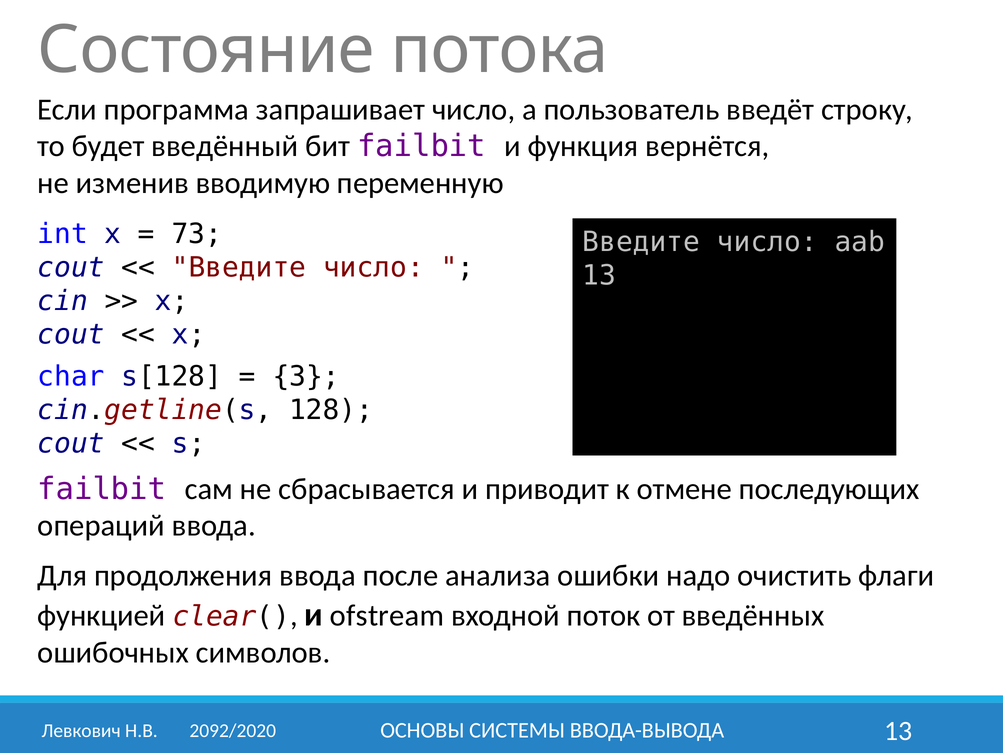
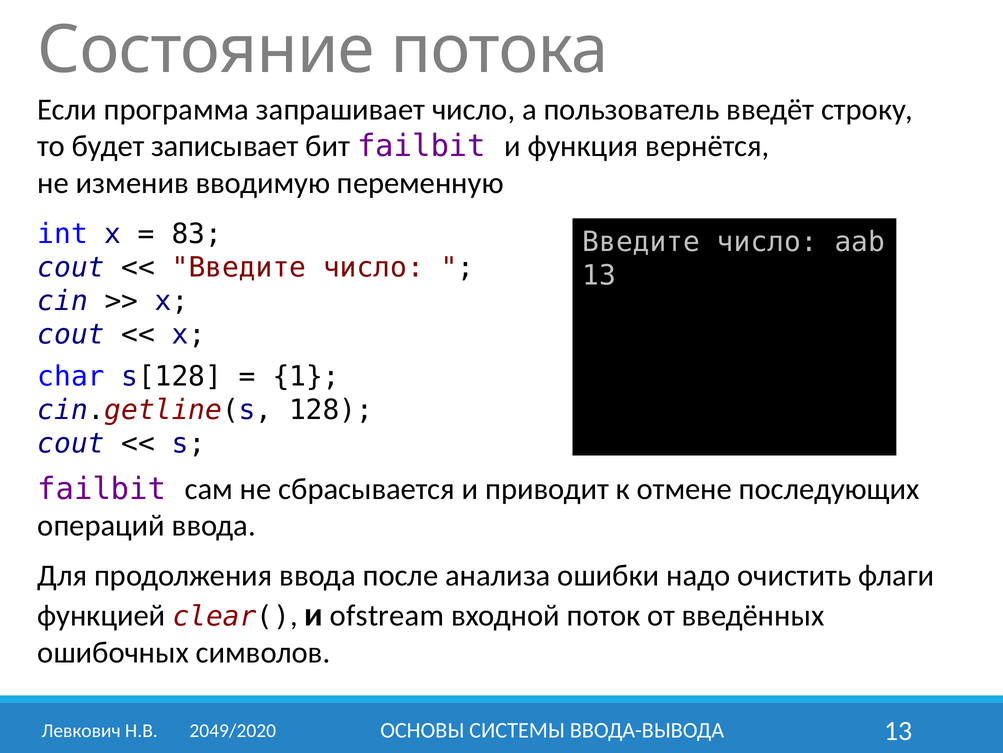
введённый: введённый -> записывает
73: 73 -> 83
3: 3 -> 1
2092/2020: 2092/2020 -> 2049/2020
